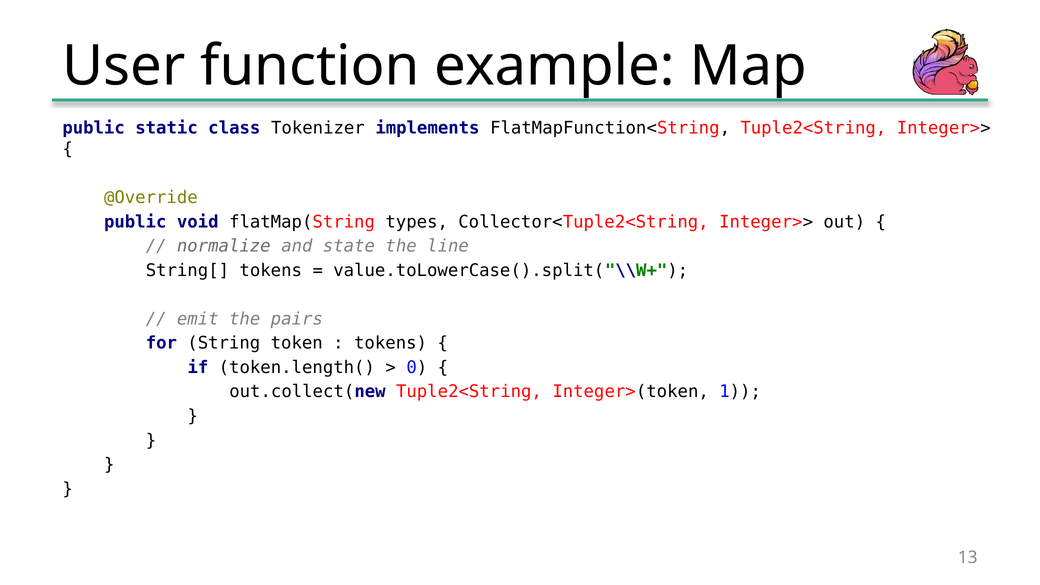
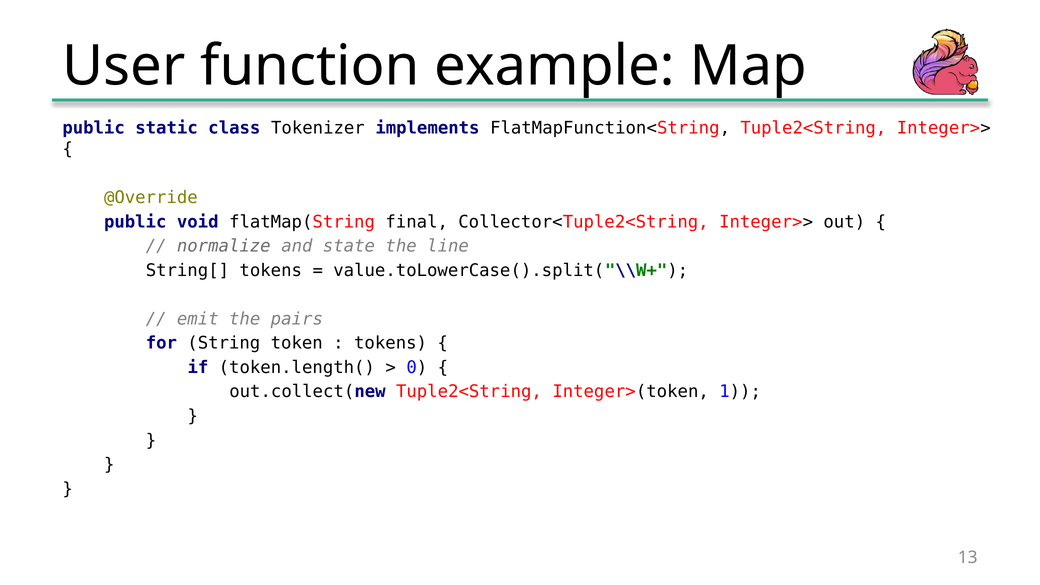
types: types -> final
